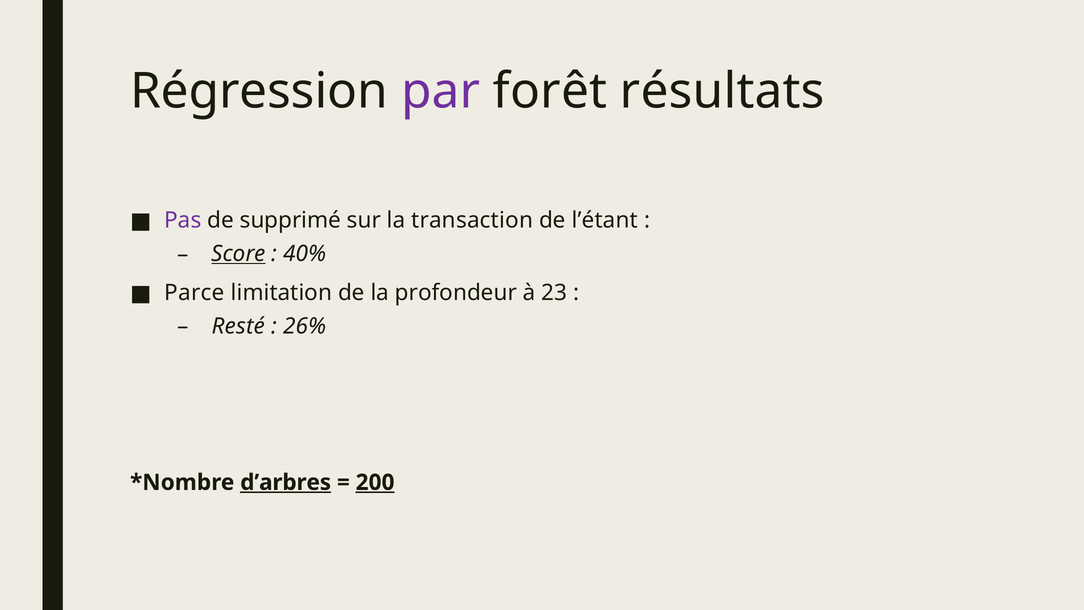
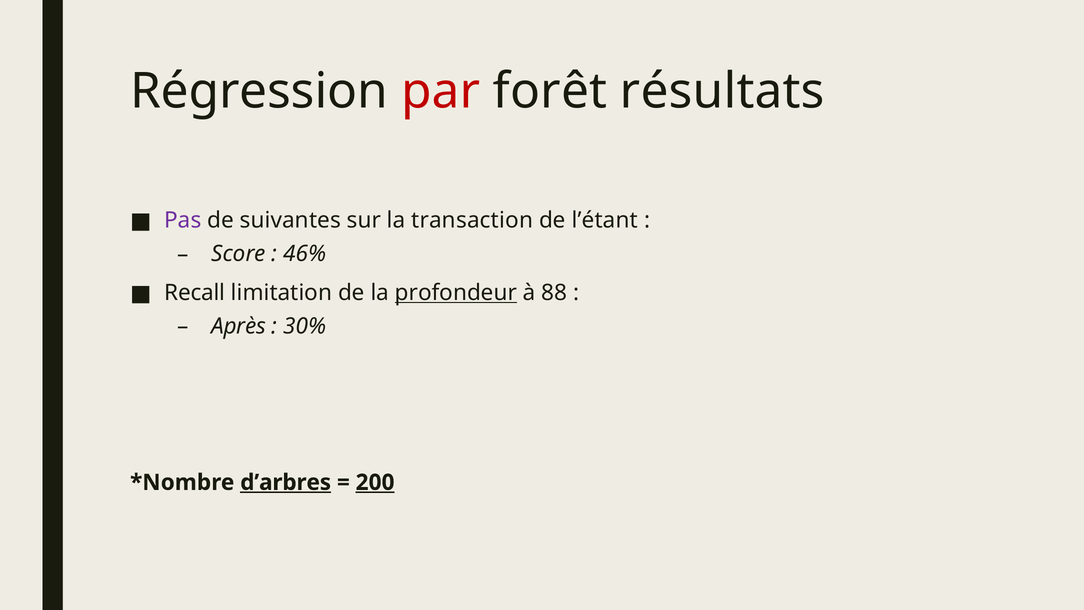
par colour: purple -> red
supprimé: supprimé -> suivantes
Score underline: present -> none
40%: 40% -> 46%
Parce: Parce -> Recall
profondeur underline: none -> present
23: 23 -> 88
Resté: Resté -> Après
26%: 26% -> 30%
